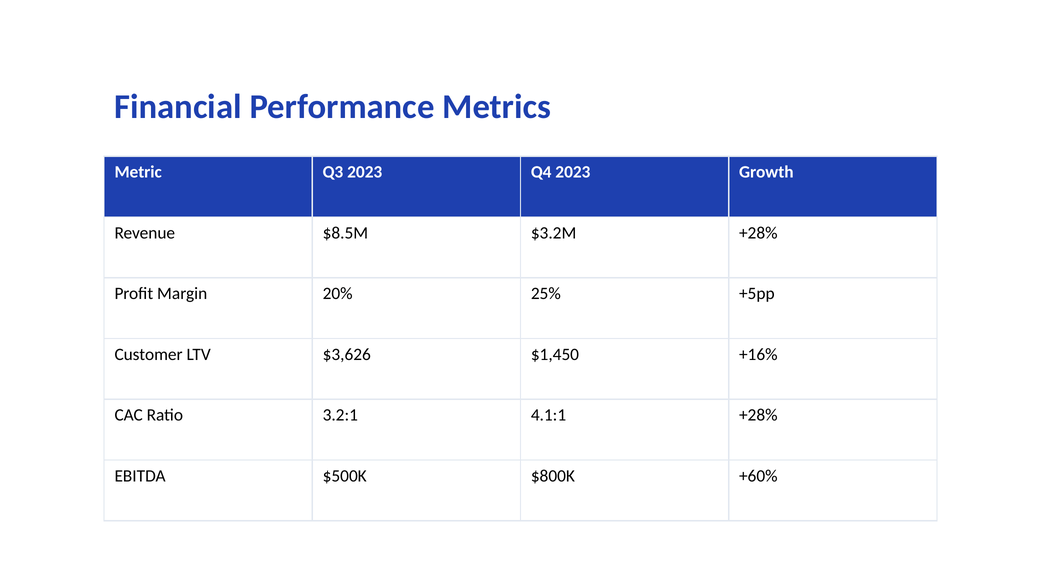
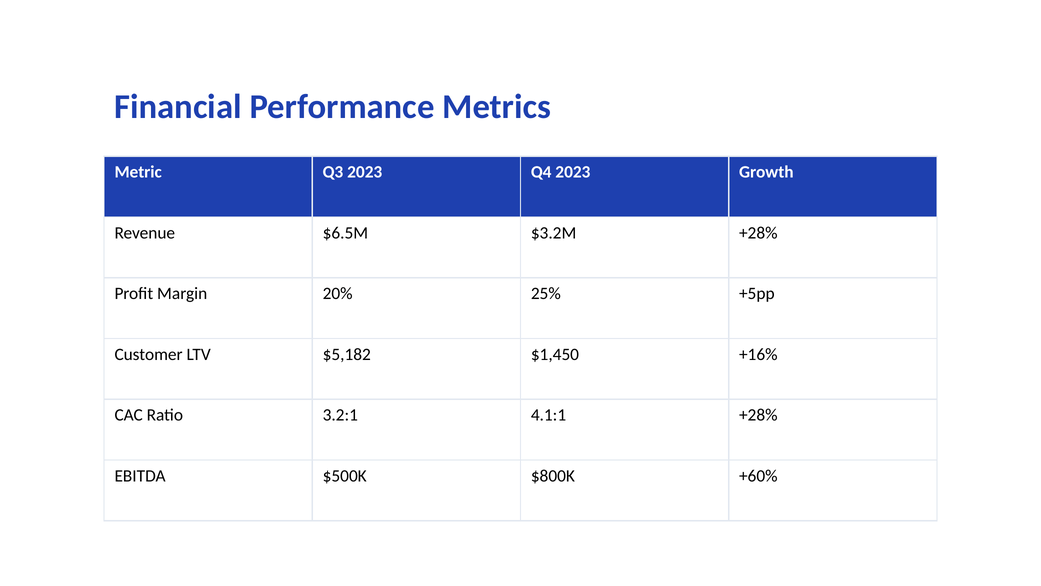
$8.5M: $8.5M -> $6.5M
$3,626: $3,626 -> $5,182
